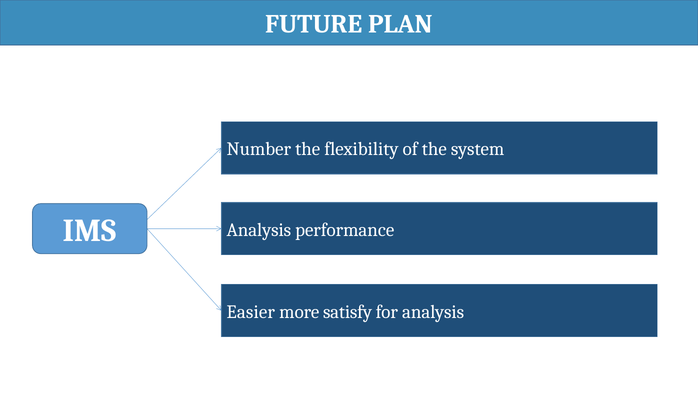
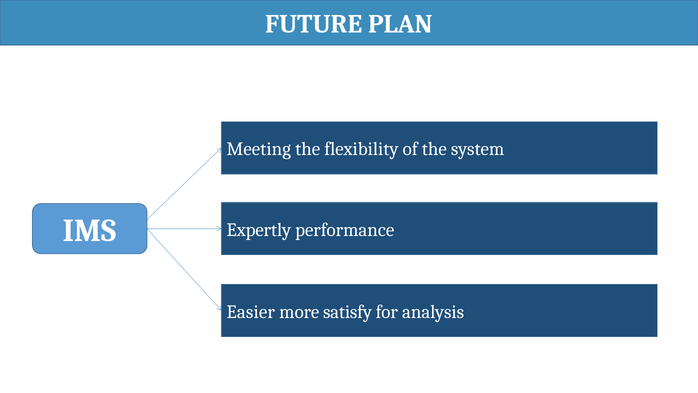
Number: Number -> Meeting
Analysis at (259, 230): Analysis -> Expertly
